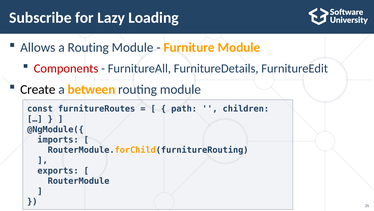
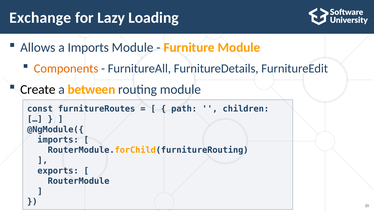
Subscribe: Subscribe -> Exchange
a Routing: Routing -> Imports
Components colour: red -> orange
